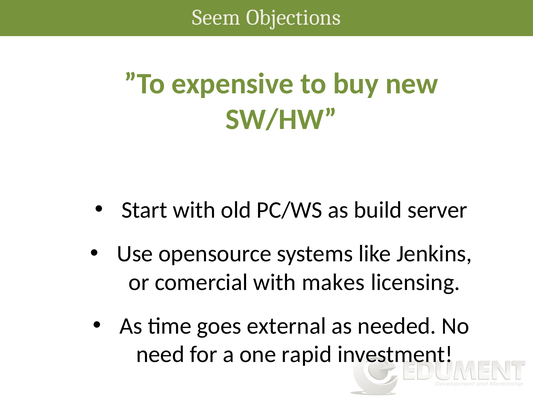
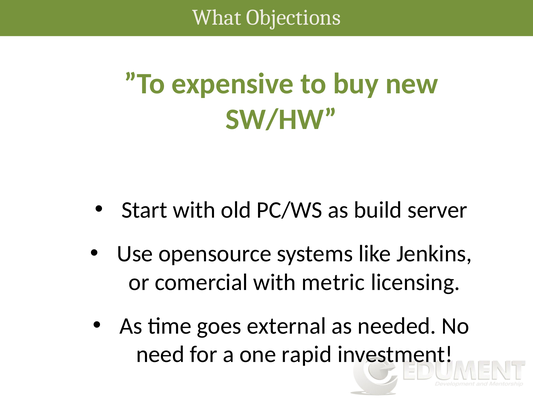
Seem: Seem -> What
makes: makes -> metric
